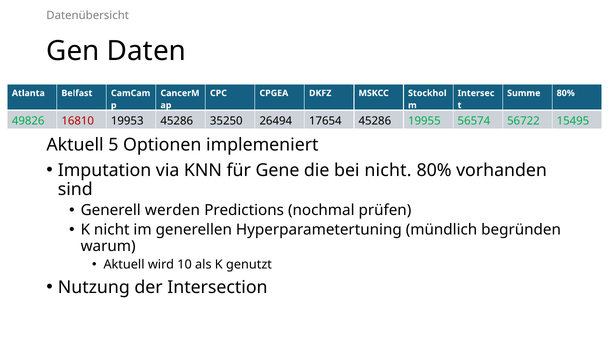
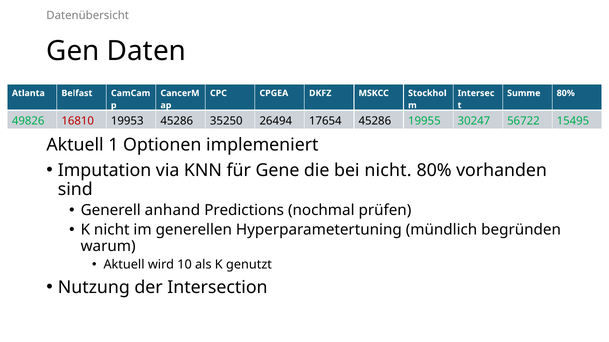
56574: 56574 -> 30247
5: 5 -> 1
werden: werden -> anhand
